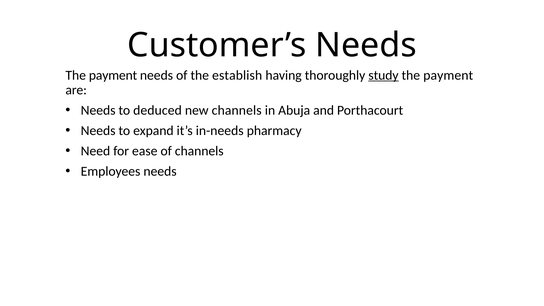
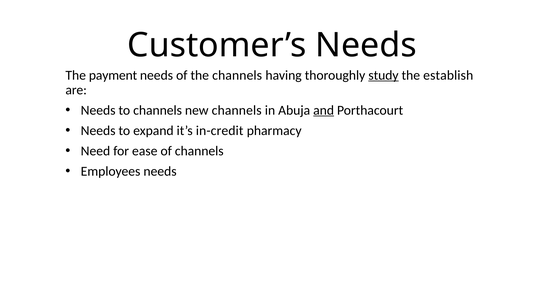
the establish: establish -> channels
payment at (448, 75): payment -> establish
to deduced: deduced -> channels
and underline: none -> present
in-needs: in-needs -> in-credit
